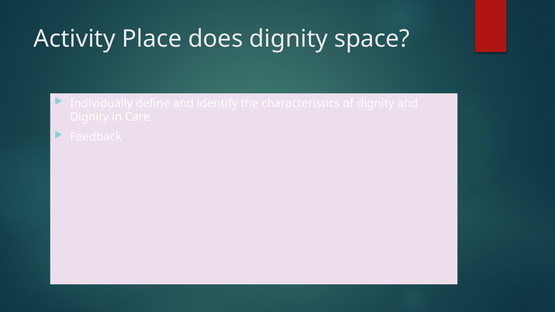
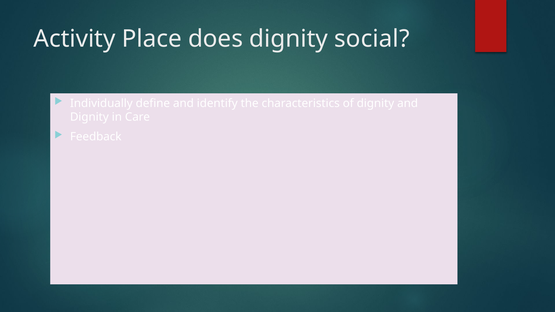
space: space -> social
